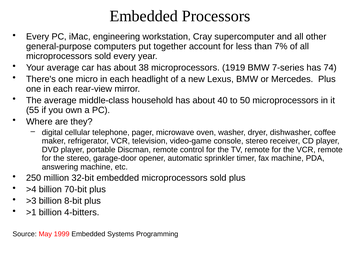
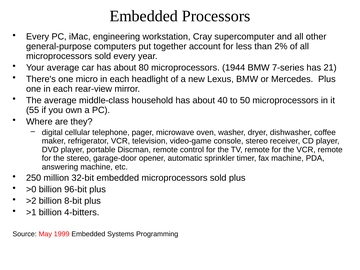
7%: 7% -> 2%
38: 38 -> 80
1919: 1919 -> 1944
74: 74 -> 21
>4: >4 -> >0
70-bit: 70-bit -> 96-bit
>3: >3 -> >2
